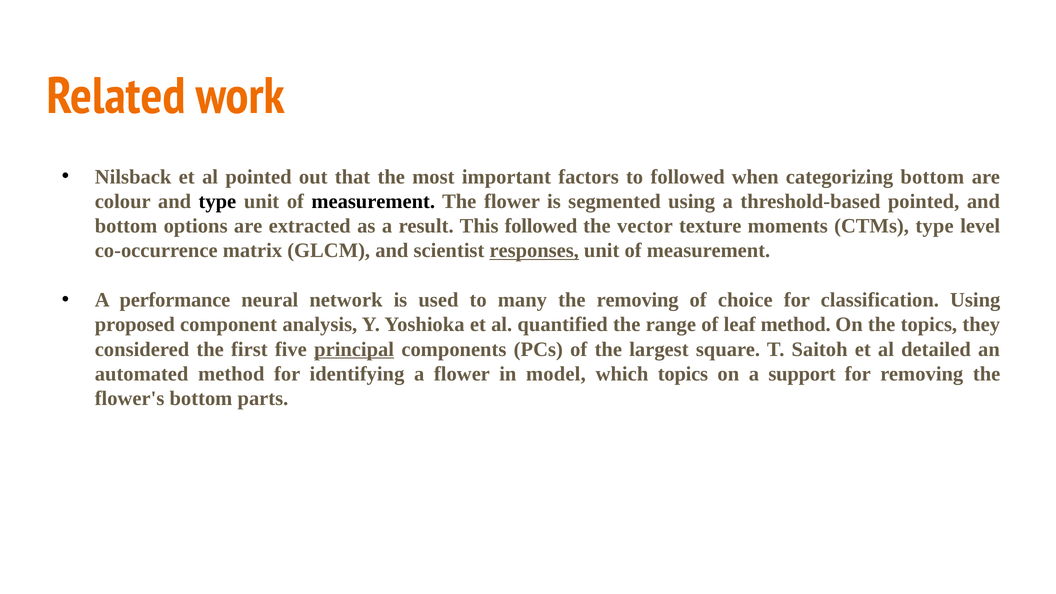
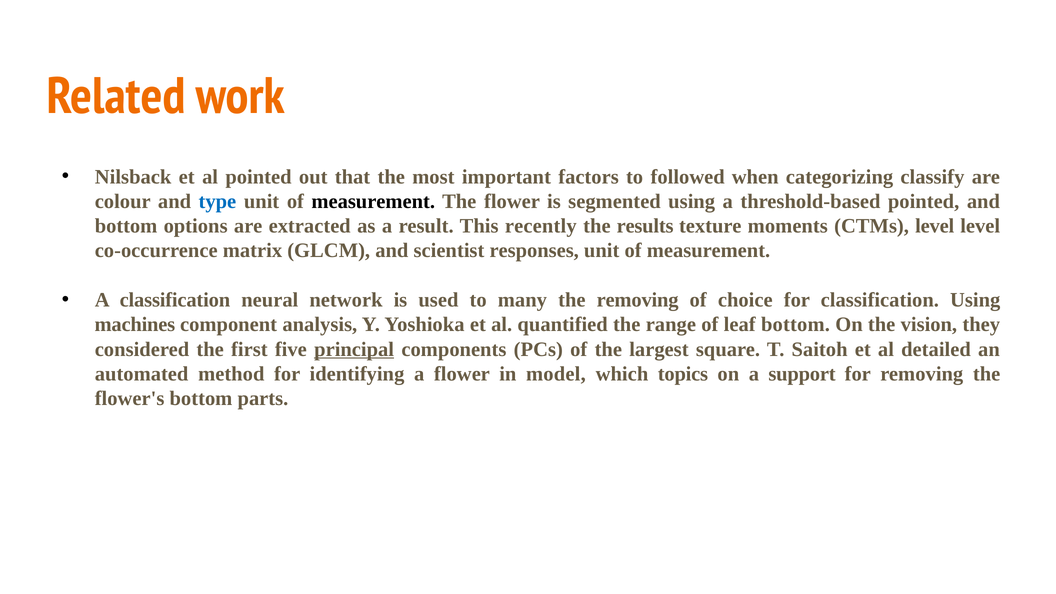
categorizing bottom: bottom -> classify
type at (217, 201) colour: black -> blue
This followed: followed -> recently
vector: vector -> results
CTMs type: type -> level
responses underline: present -> none
A performance: performance -> classification
proposed: proposed -> machines
leaf method: method -> bottom
the topics: topics -> vision
